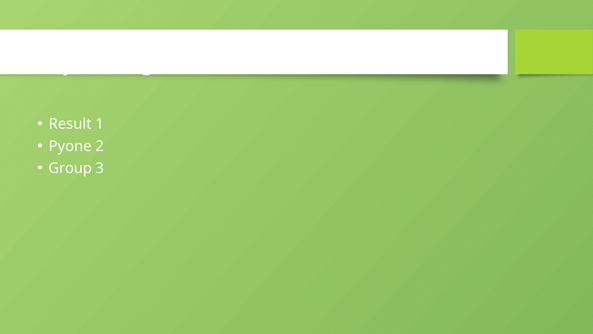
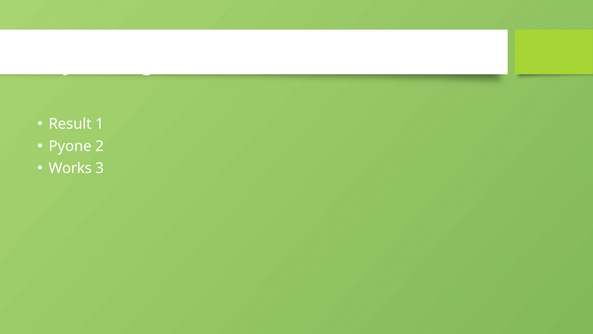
Group: Group -> Works
